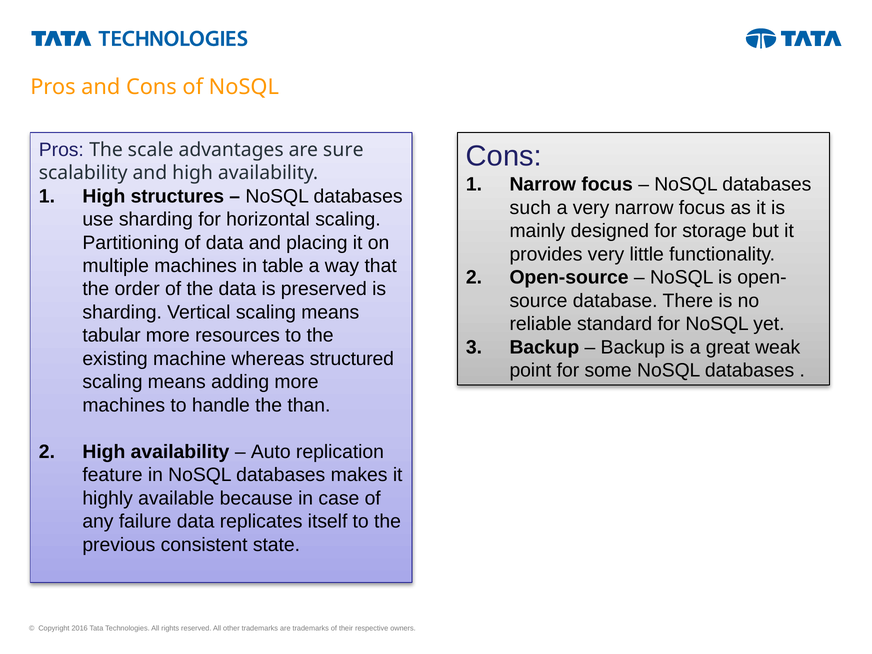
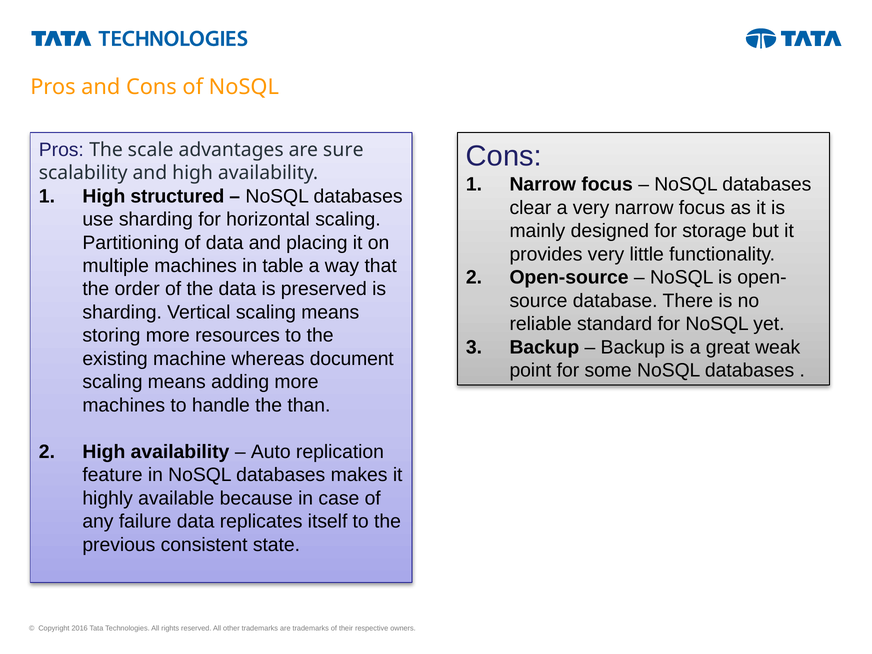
structures: structures -> structured
such: such -> clear
tabular: tabular -> storing
structured: structured -> document
